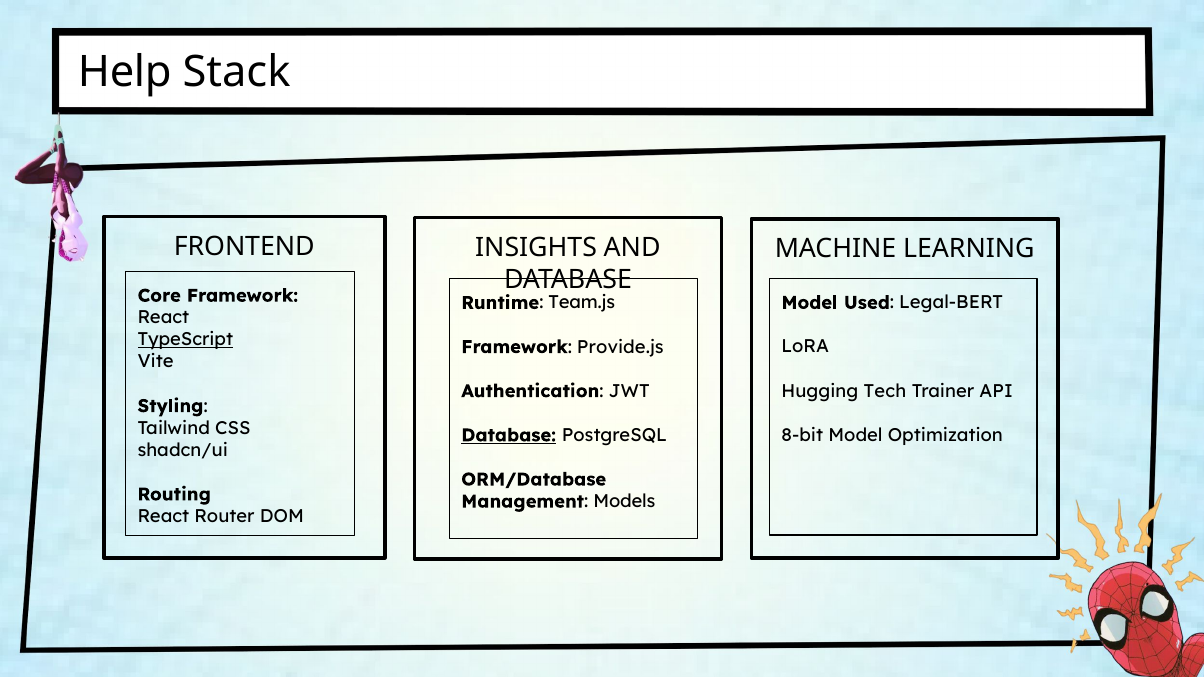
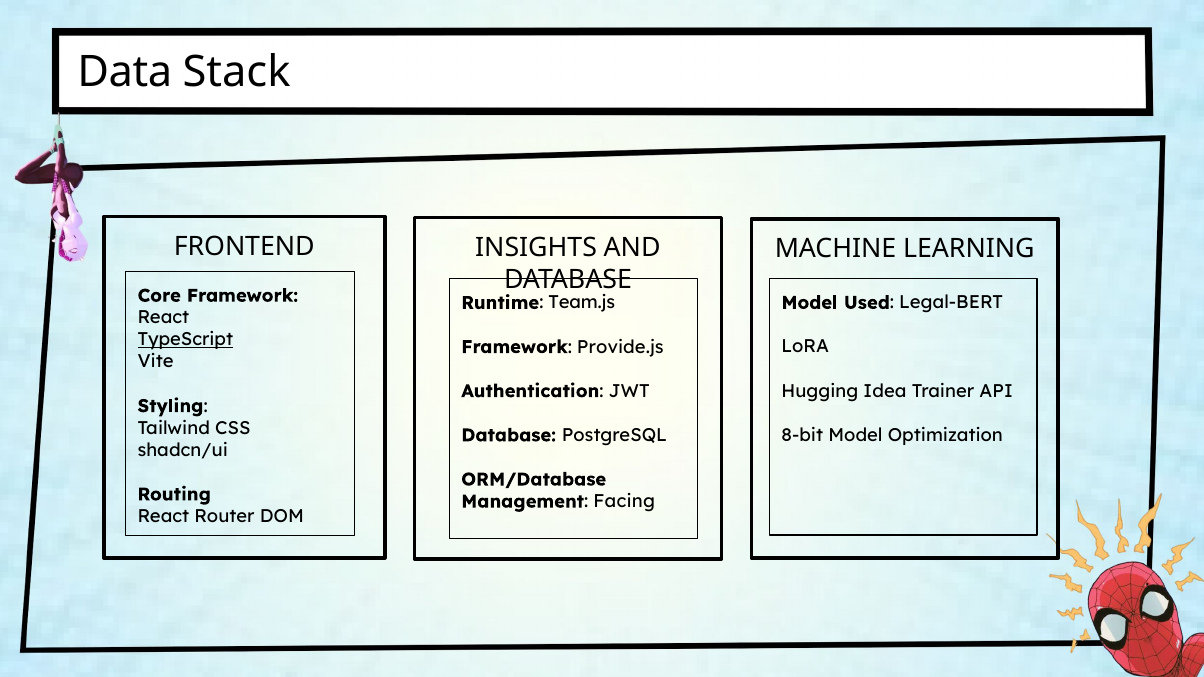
Help: Help -> Data
Tech: Tech -> Idea
Database at (509, 435) underline: present -> none
Models: Models -> Facing
